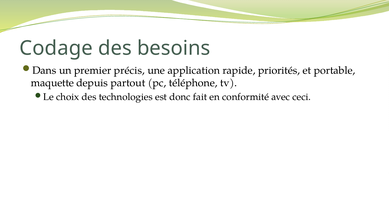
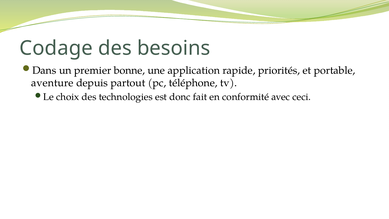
précis: précis -> bonne
maquette: maquette -> aventure
